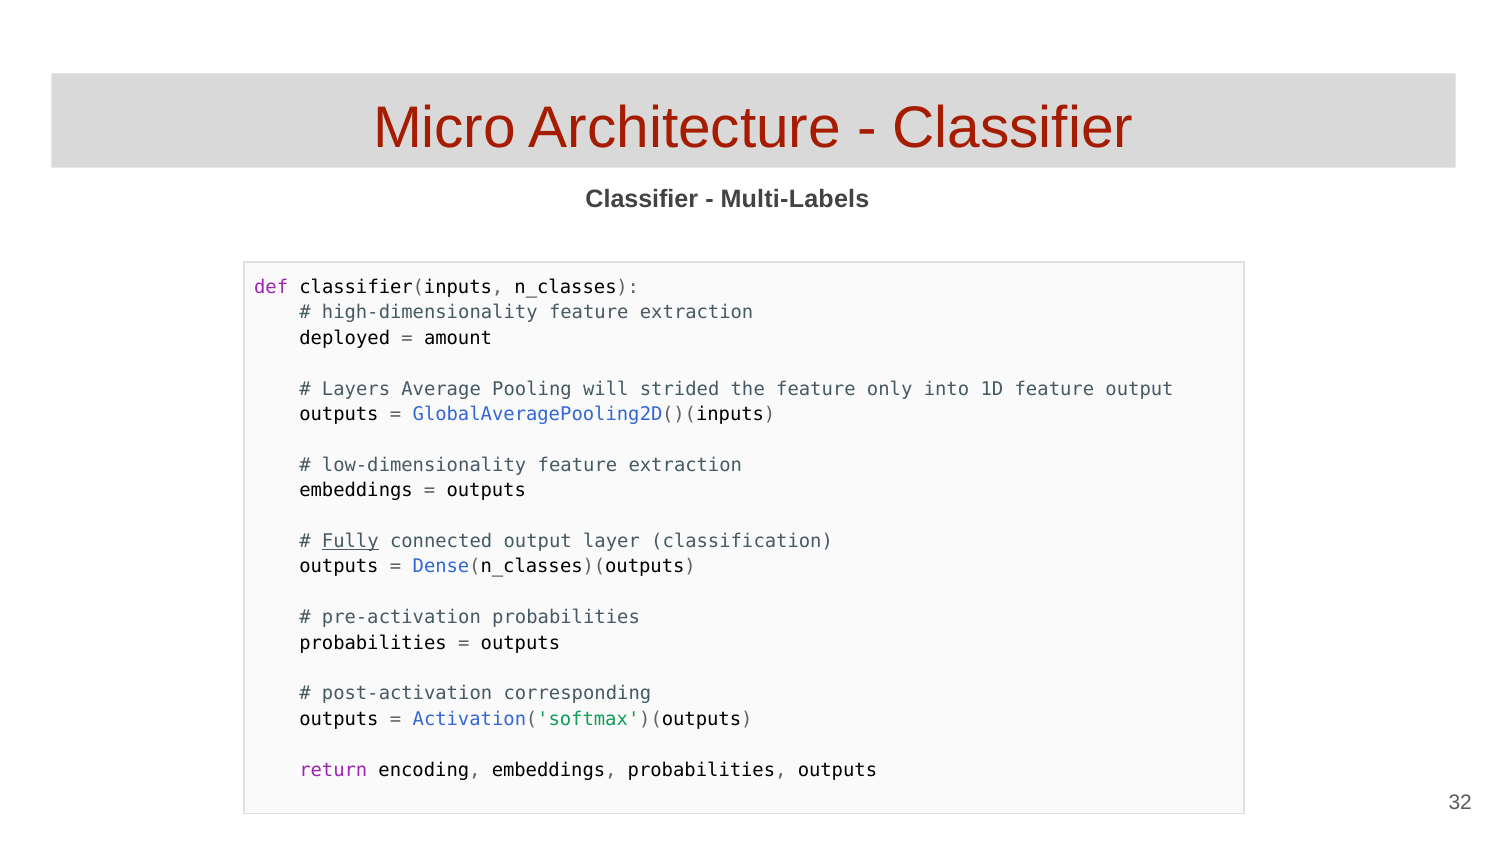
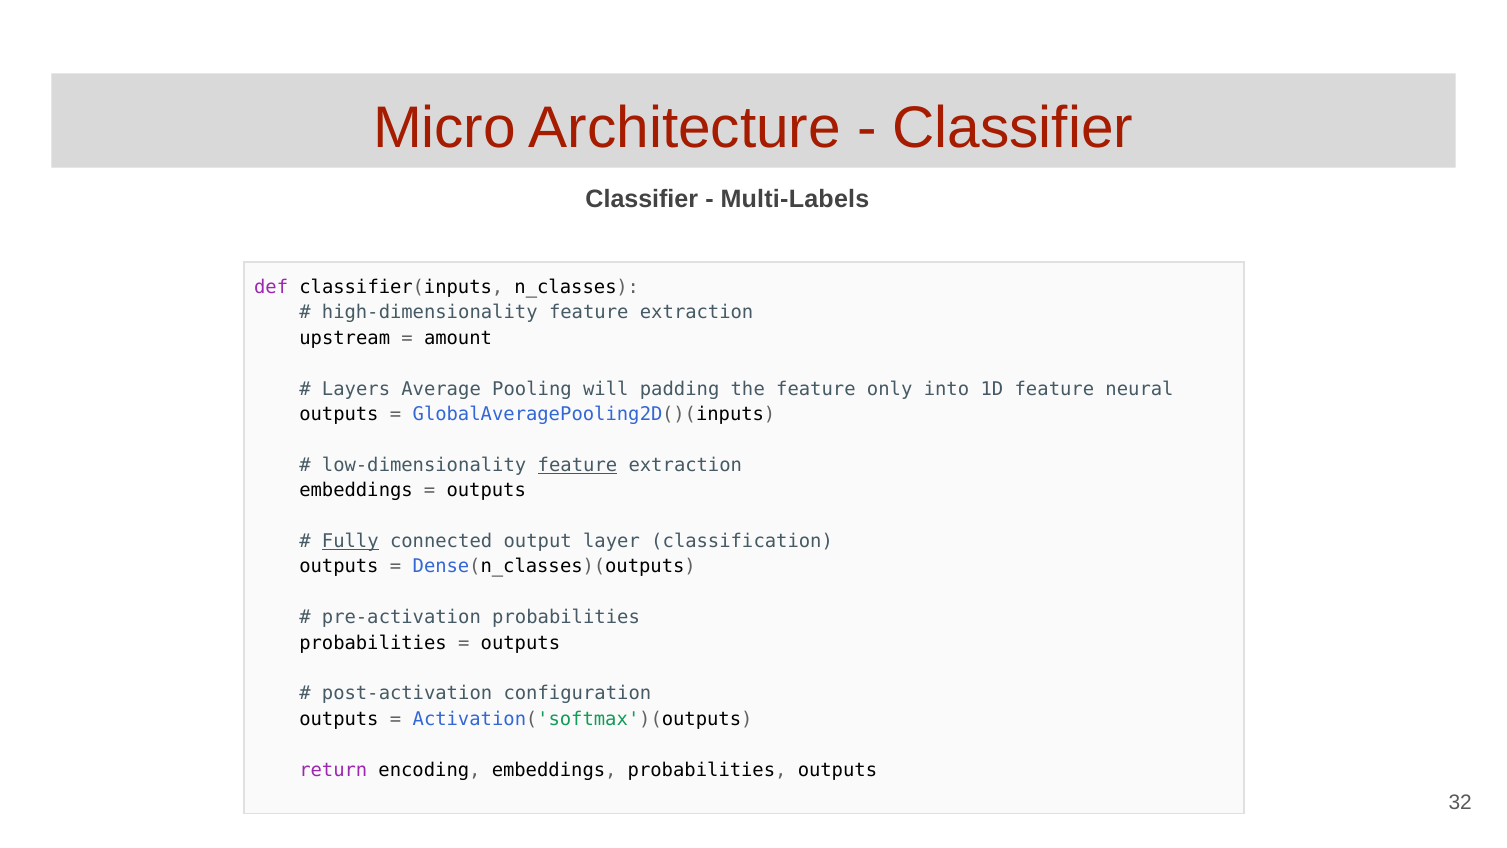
deployed: deployed -> upstream
strided: strided -> padding
feature output: output -> neural
feature at (577, 465) underline: none -> present
corresponding: corresponding -> configuration
